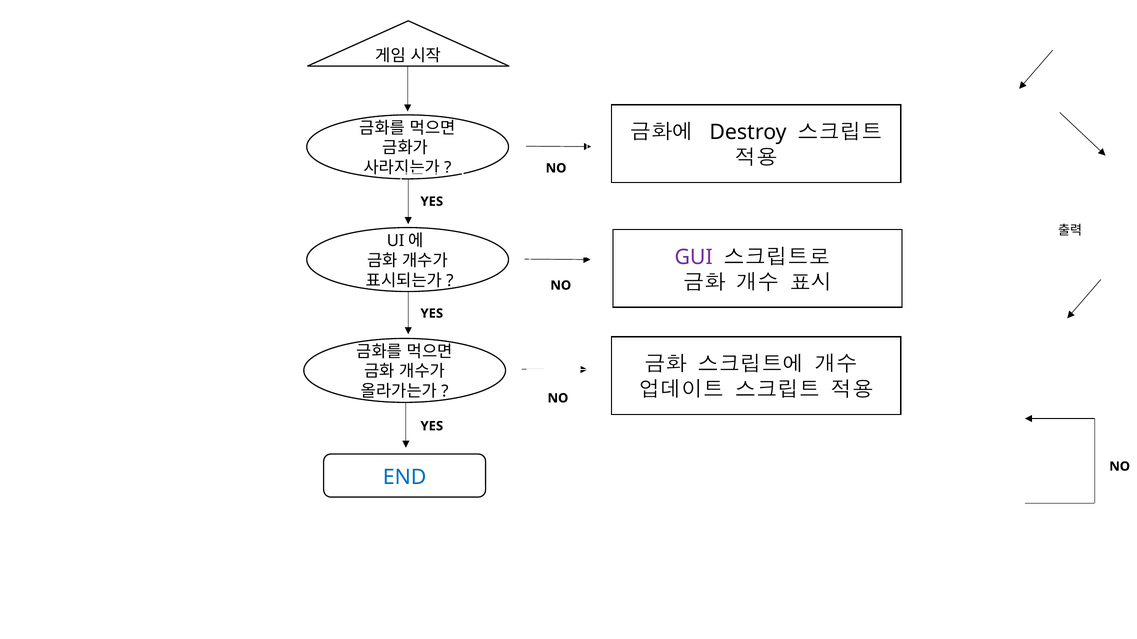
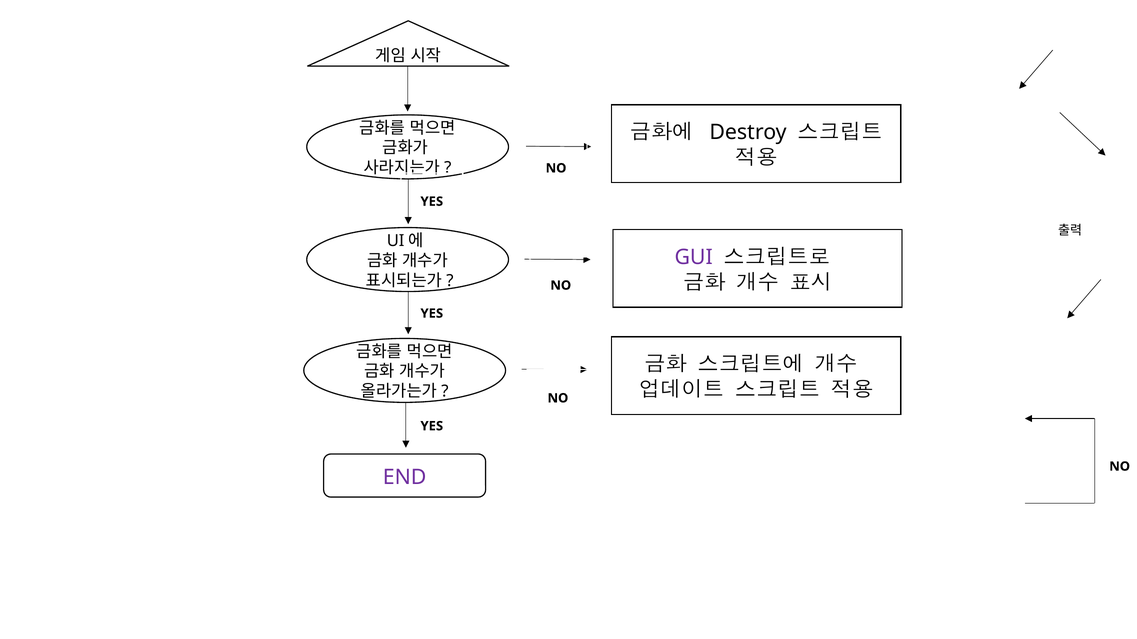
END colour: blue -> purple
